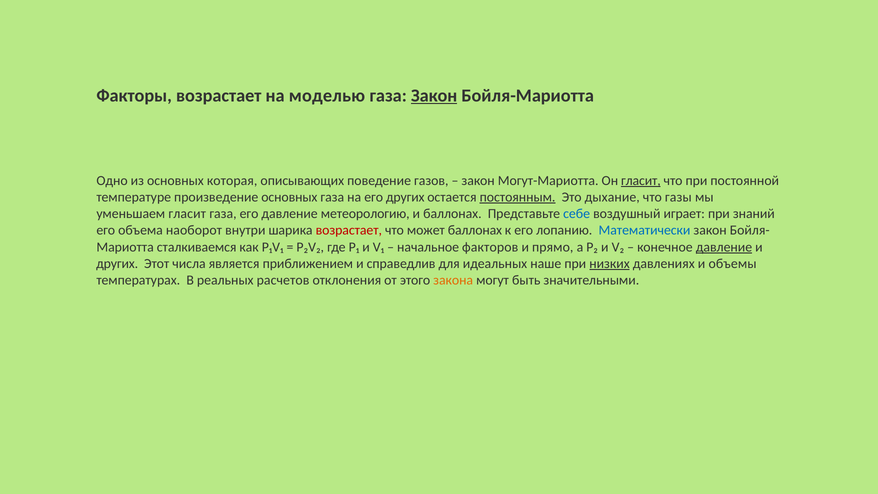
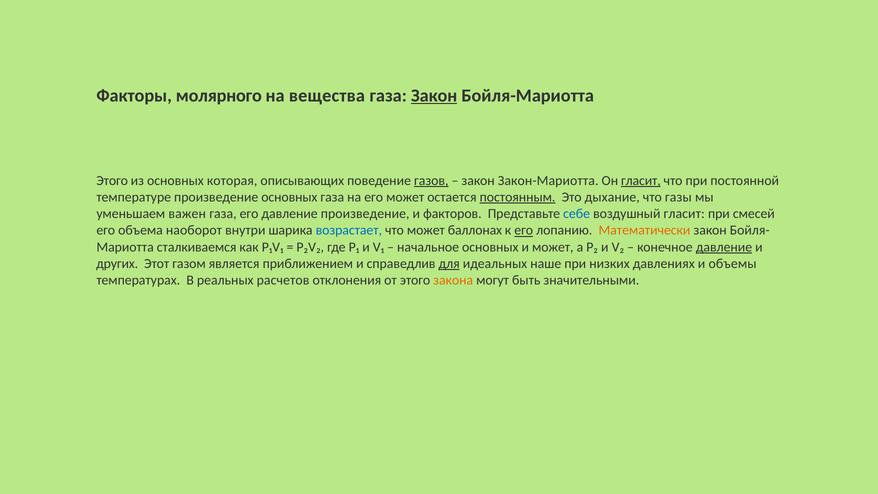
Факторы возрастает: возрастает -> молярного
моделью: моделью -> вещества
Одно at (112, 181): Одно -> Этого
газов underline: none -> present
Могут-Мариотта: Могут-Мариотта -> Закон-Мариотта
его других: других -> может
уменьшаем гласит: гласит -> важен
давление метеорологию: метеорологию -> произведение
и баллонах: баллонах -> факторов
воздушный играет: играет -> гласит
знаний: знаний -> смесей
возрастает at (349, 230) colour: red -> blue
его at (524, 230) underline: none -> present
Математически colour: blue -> orange
начальное факторов: факторов -> основных
и прямо: прямо -> может
числа: числа -> газом
для underline: none -> present
низких underline: present -> none
